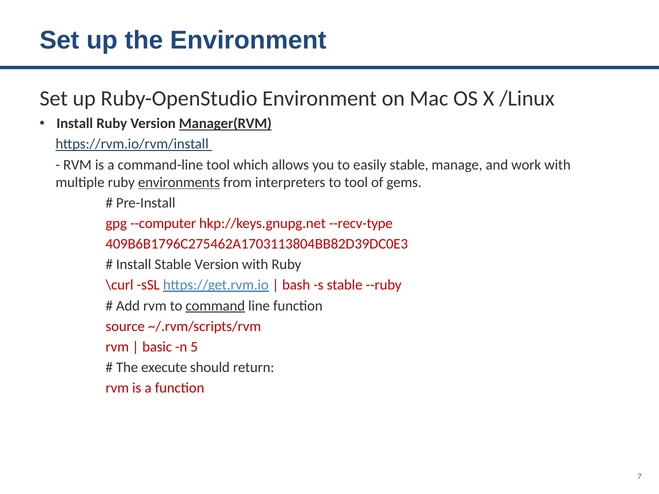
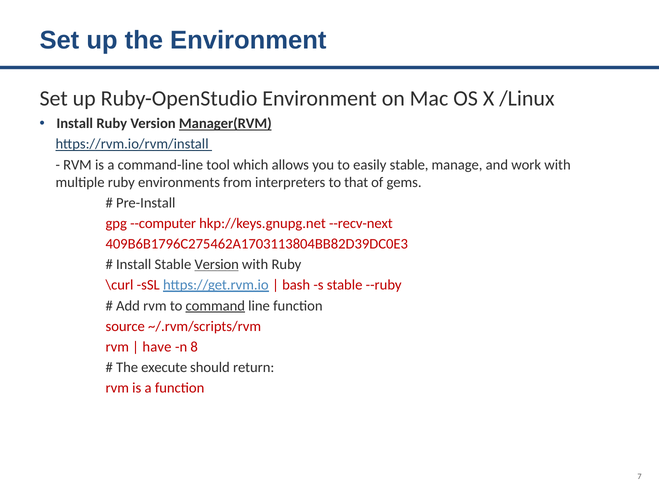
environments underline: present -> none
to tool: tool -> that
--recv-type: --recv-type -> --recv-next
Version at (217, 265) underline: none -> present
basic: basic -> have
5: 5 -> 8
